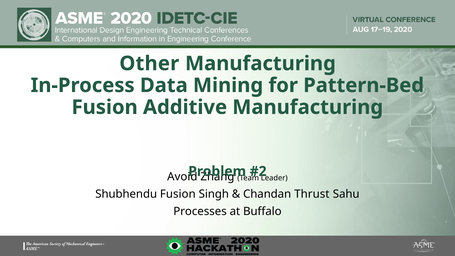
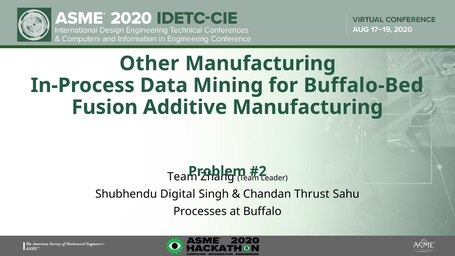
Pattern-Bed: Pattern-Bed -> Buffalo-Bed
Avoid at (182, 177): Avoid -> Team
Shubhendu Fusion: Fusion -> Digital
